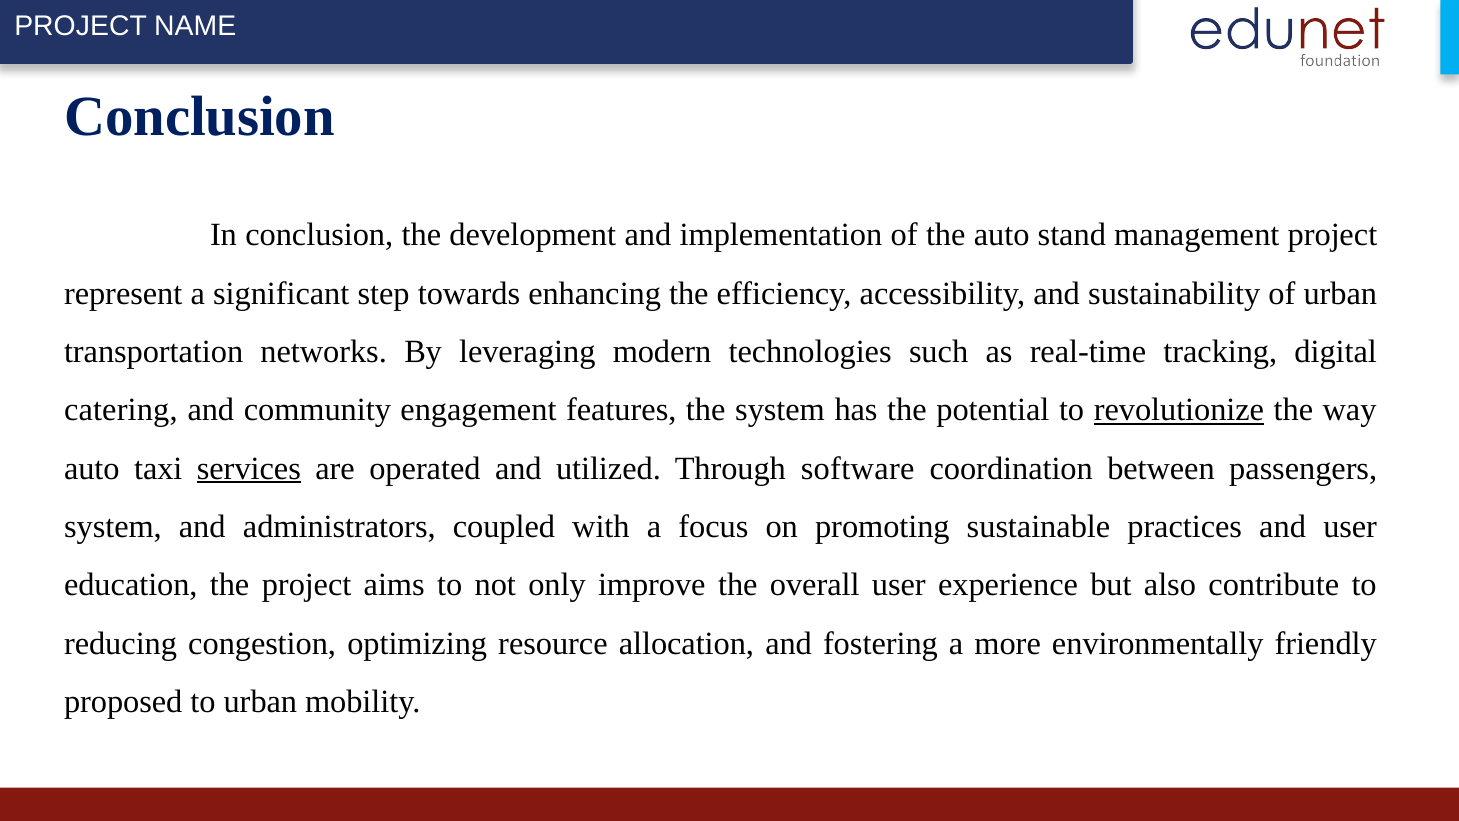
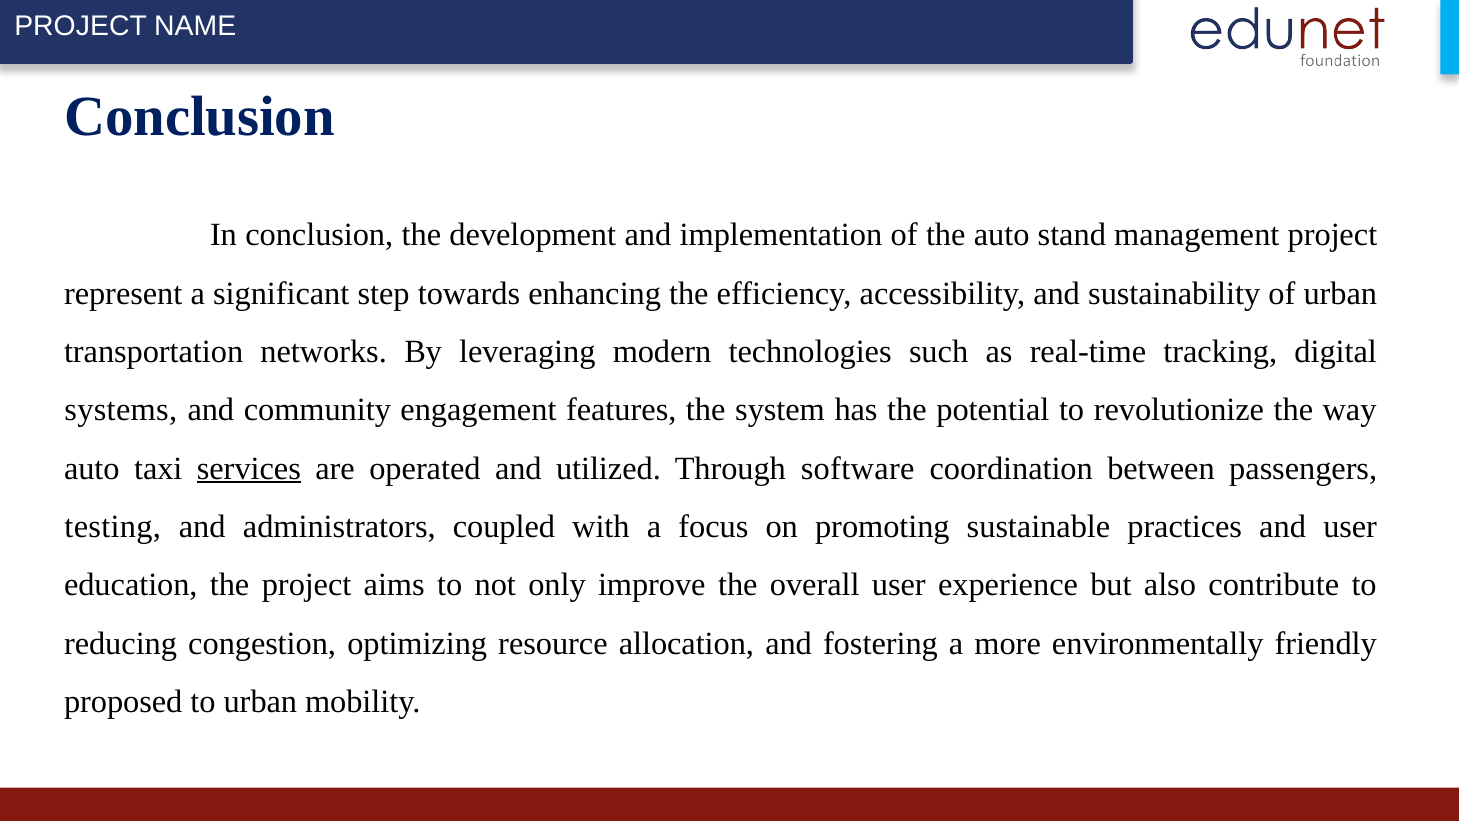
catering: catering -> systems
revolutionize underline: present -> none
system at (113, 527): system -> testing
